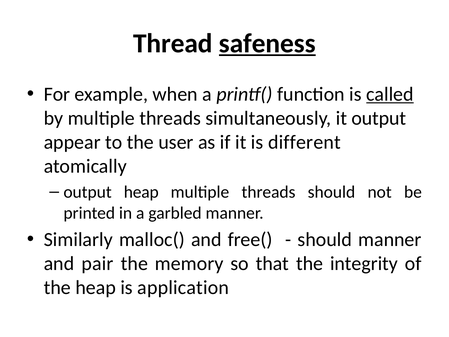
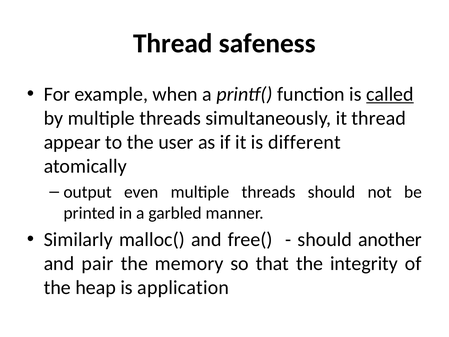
safeness underline: present -> none
it output: output -> thread
output heap: heap -> even
should manner: manner -> another
